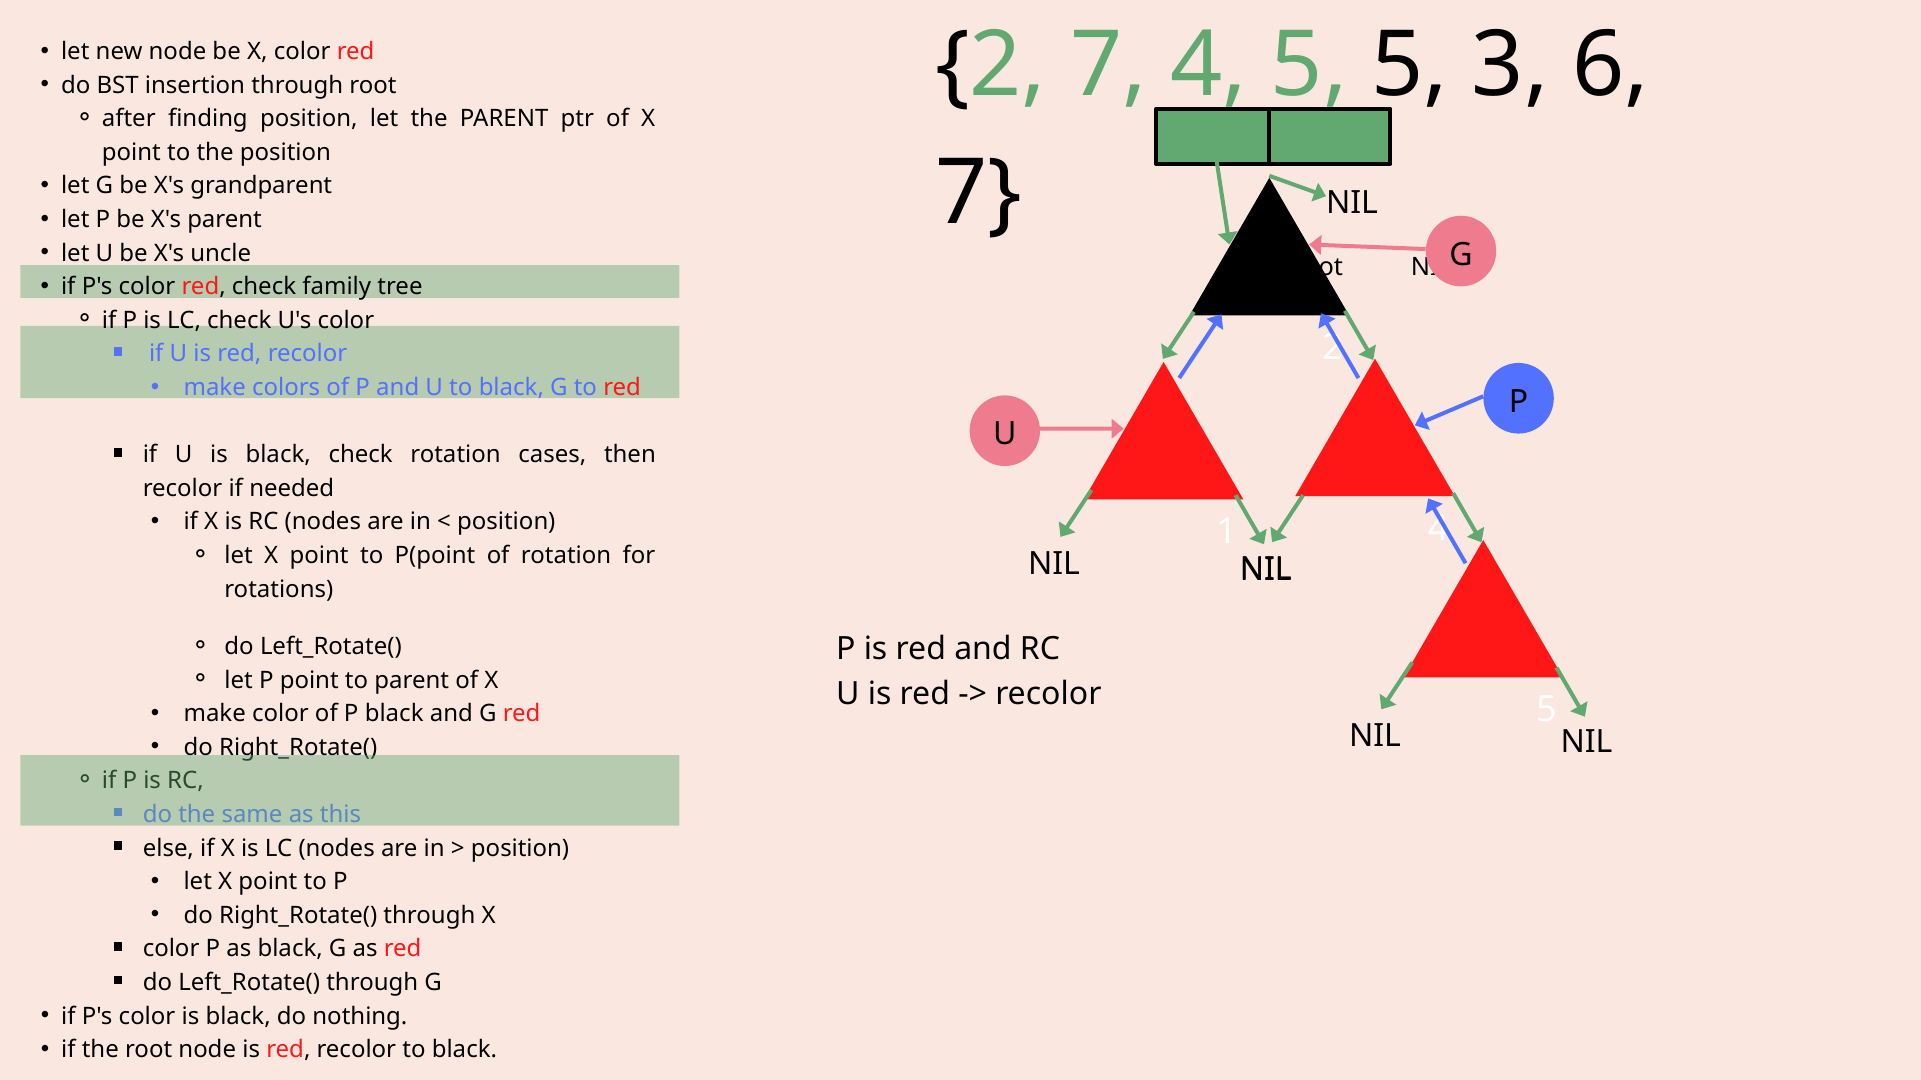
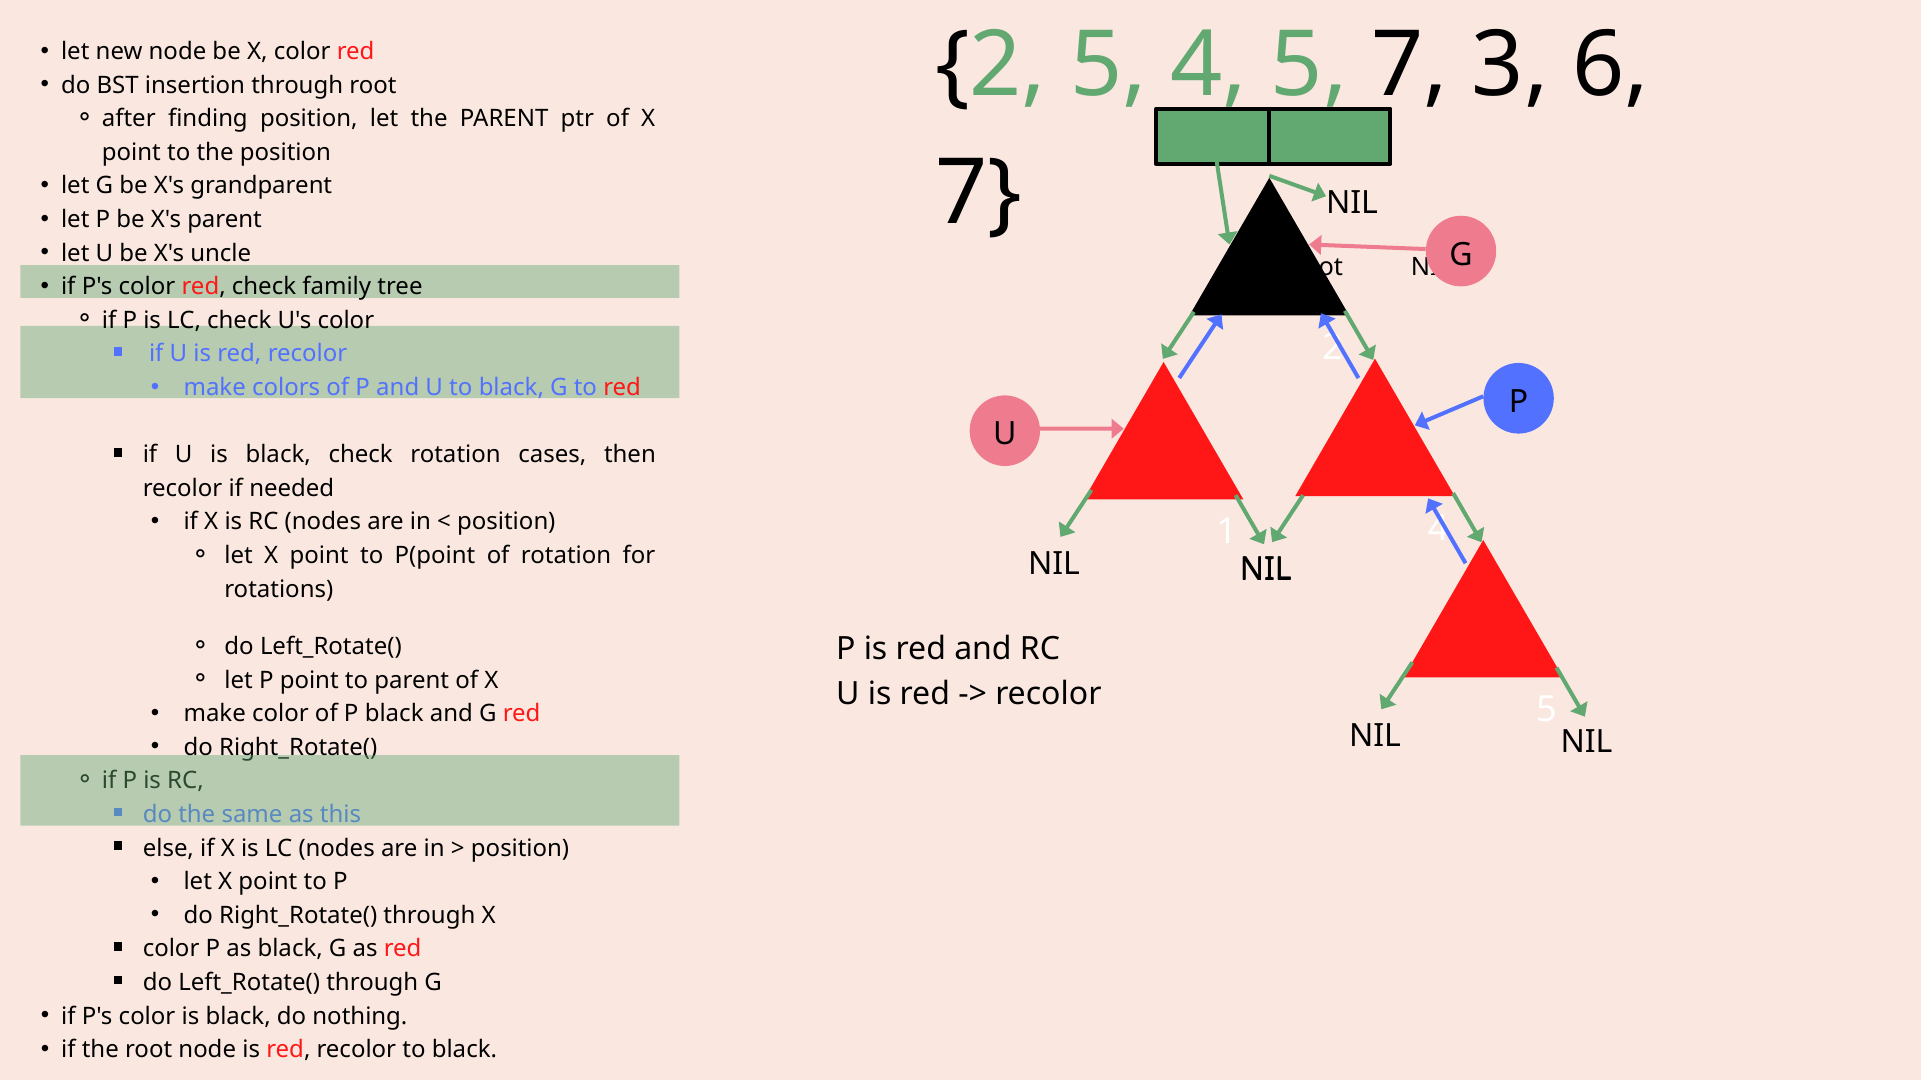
2 7: 7 -> 5
5 5: 5 -> 7
